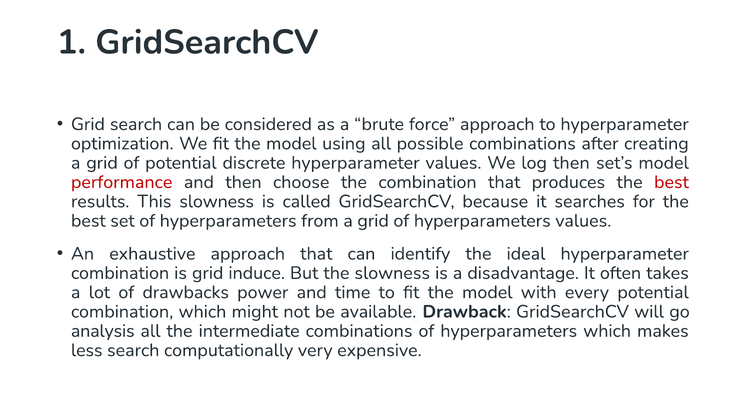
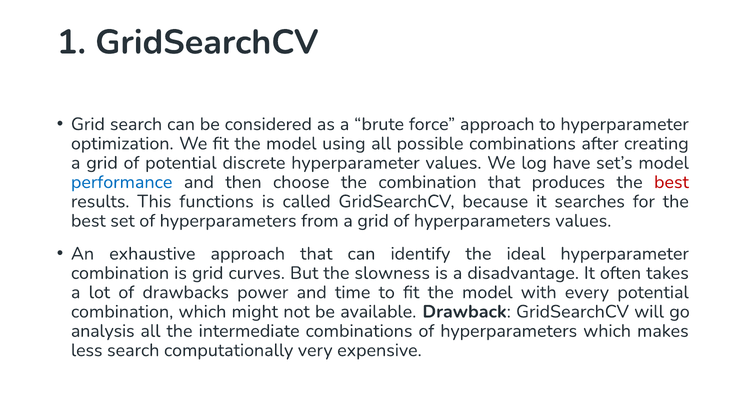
log then: then -> have
performance colour: red -> blue
This slowness: slowness -> functions
induce: induce -> curves
